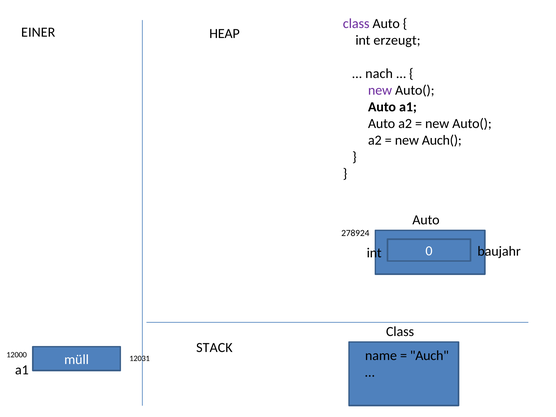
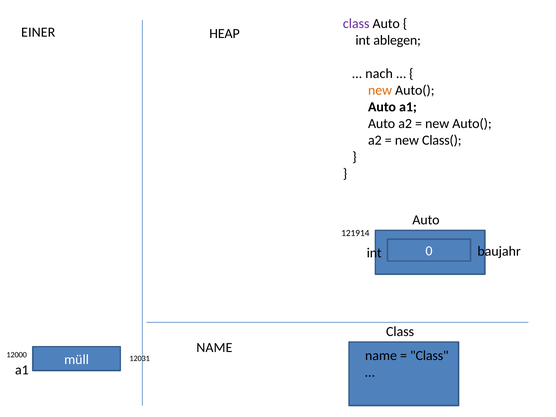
erzeugt: erzeugt -> ablegen
new at (380, 90) colour: purple -> orange
Auch(: Auch( -> Class(
278924: 278924 -> 121914
STACK at (214, 348): STACK -> NAME
Auch at (429, 356): Auch -> Class
